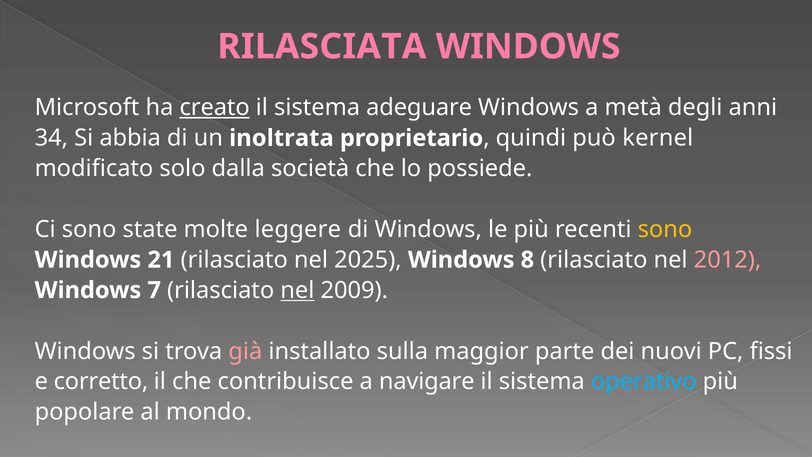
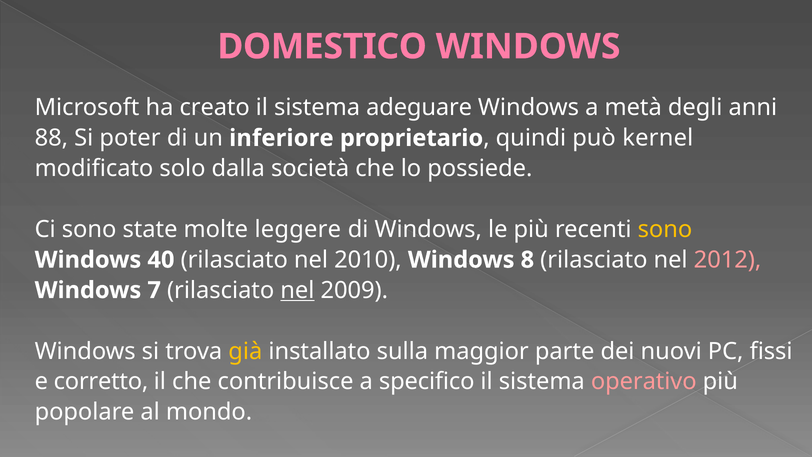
RILASCIATA: RILASCIATA -> DOMESTICO
creato underline: present -> none
34: 34 -> 88
abbia: abbia -> poter
inoltrata: inoltrata -> inferiore
21: 21 -> 40
2025: 2025 -> 2010
già colour: pink -> yellow
navigare: navigare -> specifico
operativo colour: light blue -> pink
